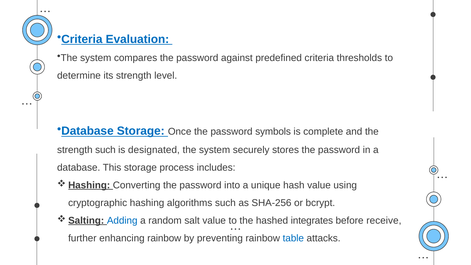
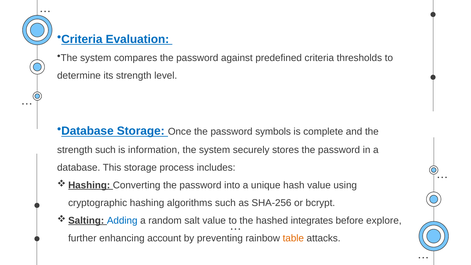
designated: designated -> information
receive: receive -> explore
enhancing rainbow: rainbow -> account
table colour: blue -> orange
